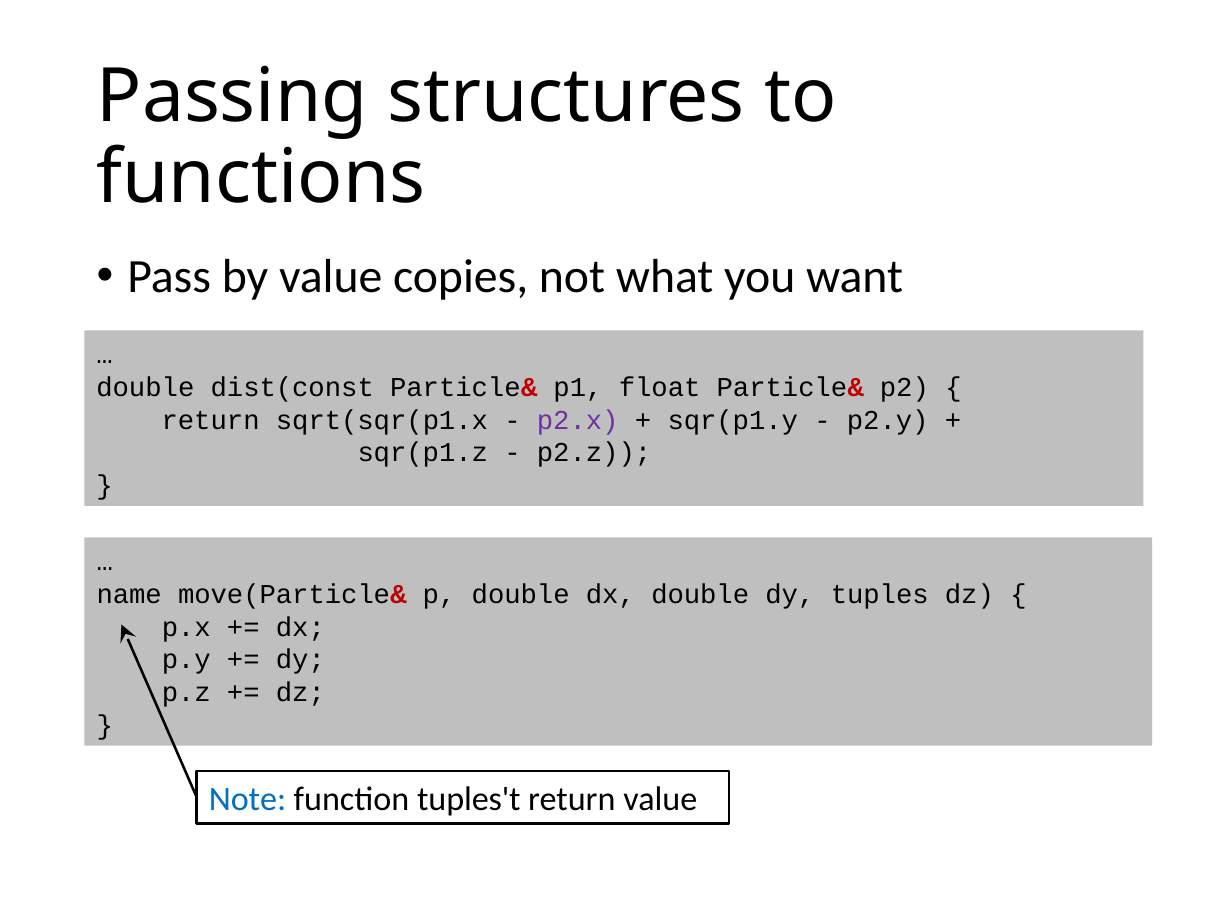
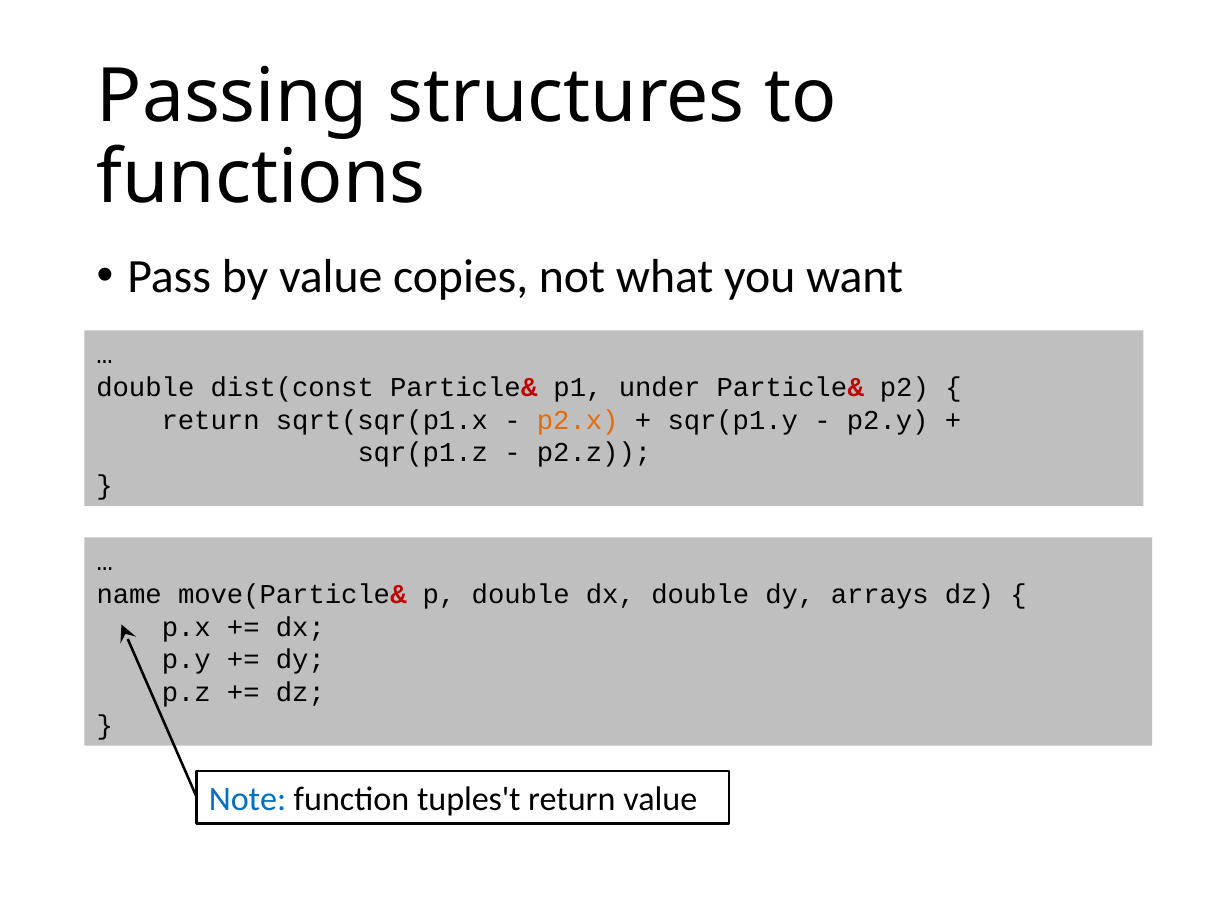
float: float -> under
p2.x colour: purple -> orange
tuples: tuples -> arrays
